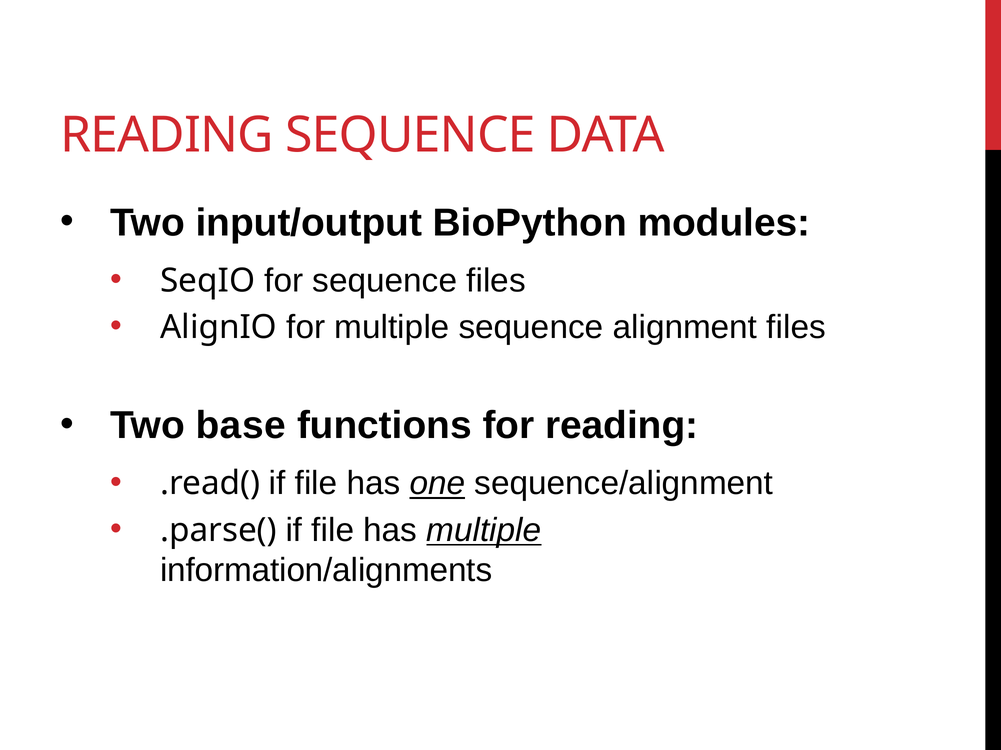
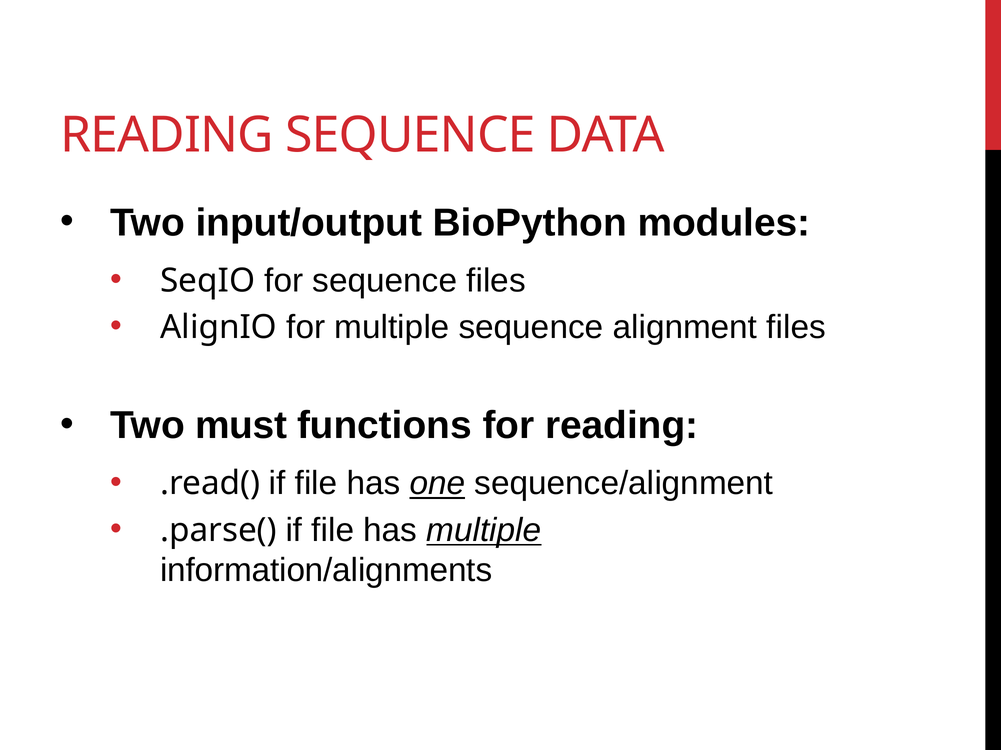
base: base -> must
